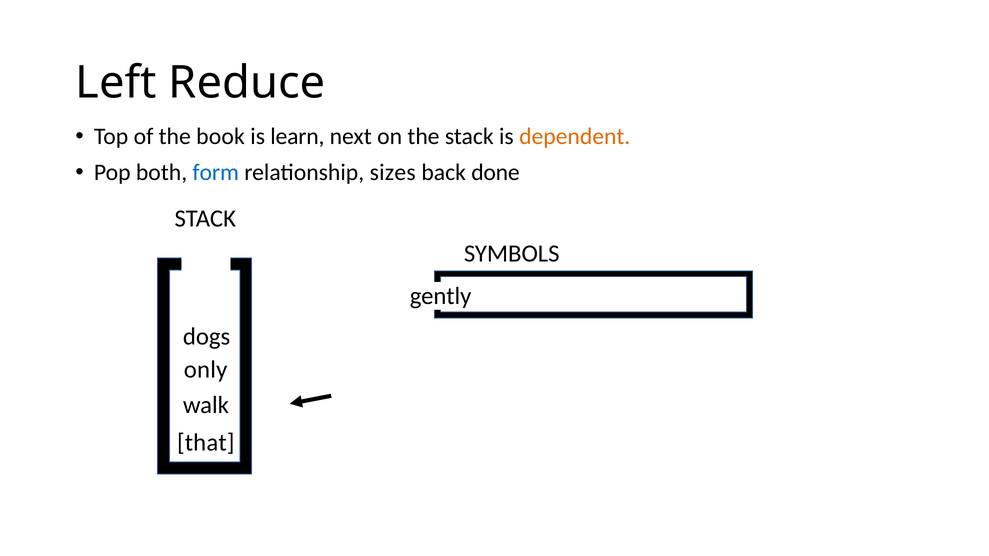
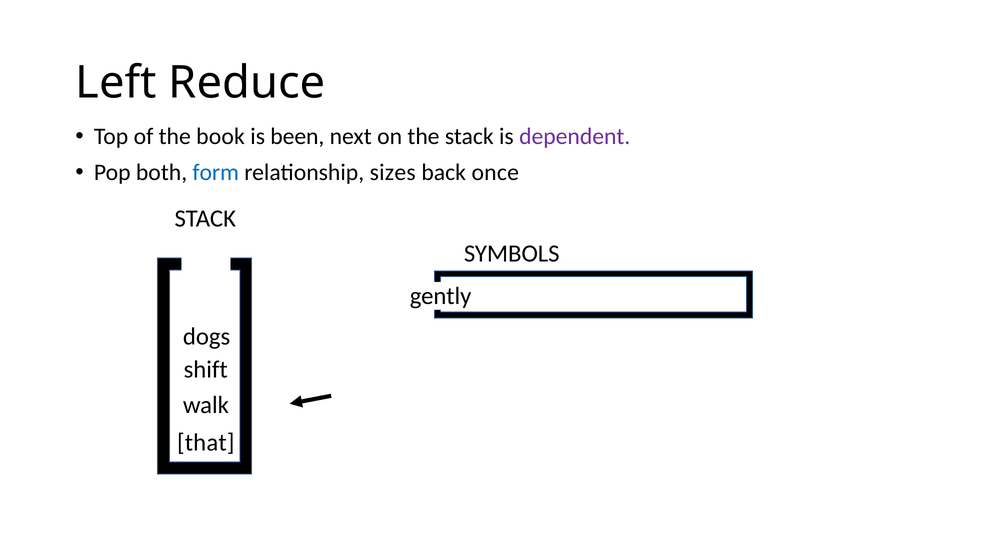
learn: learn -> been
dependent colour: orange -> purple
done: done -> once
only: only -> shift
